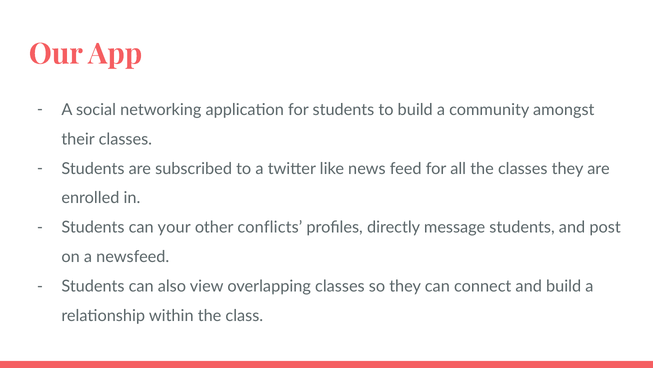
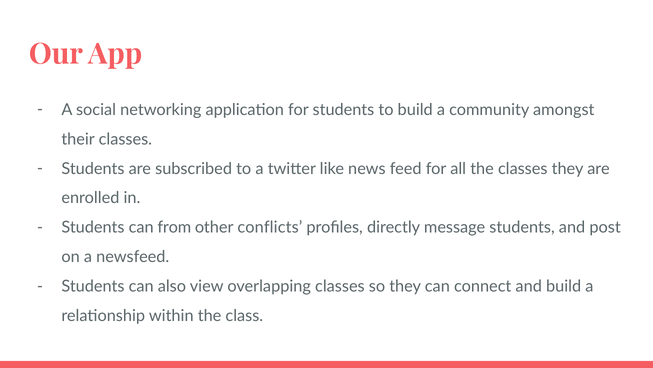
your: your -> from
